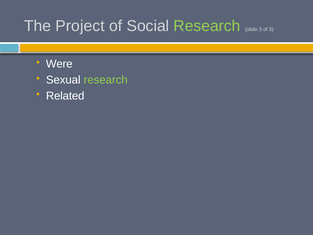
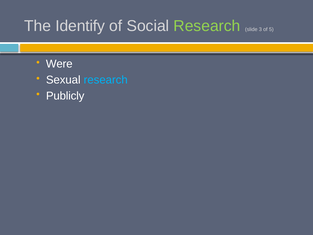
Project: Project -> Identify
research at (106, 80) colour: light green -> light blue
Related: Related -> Publicly
